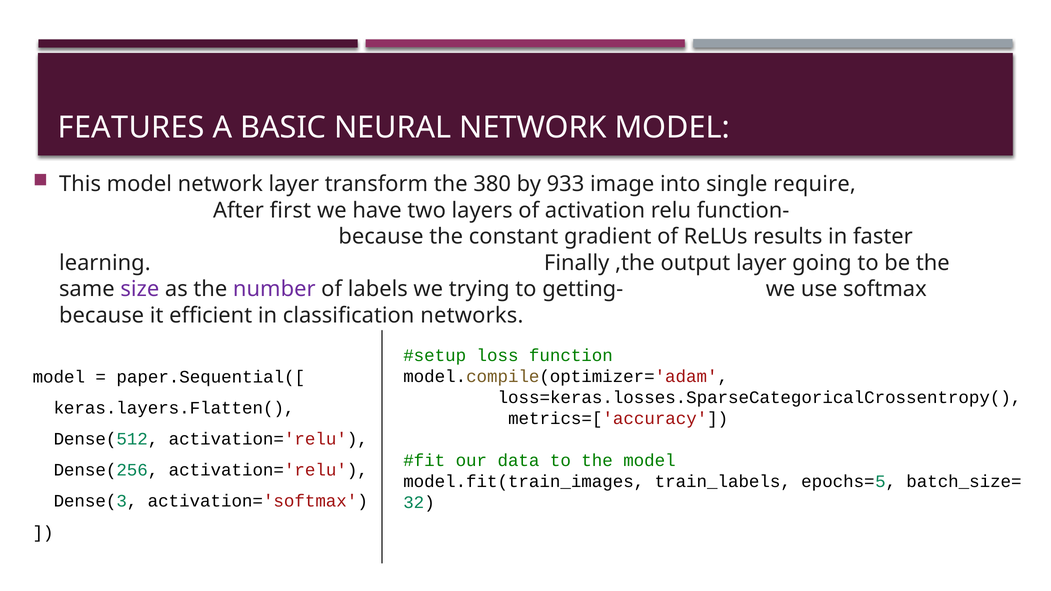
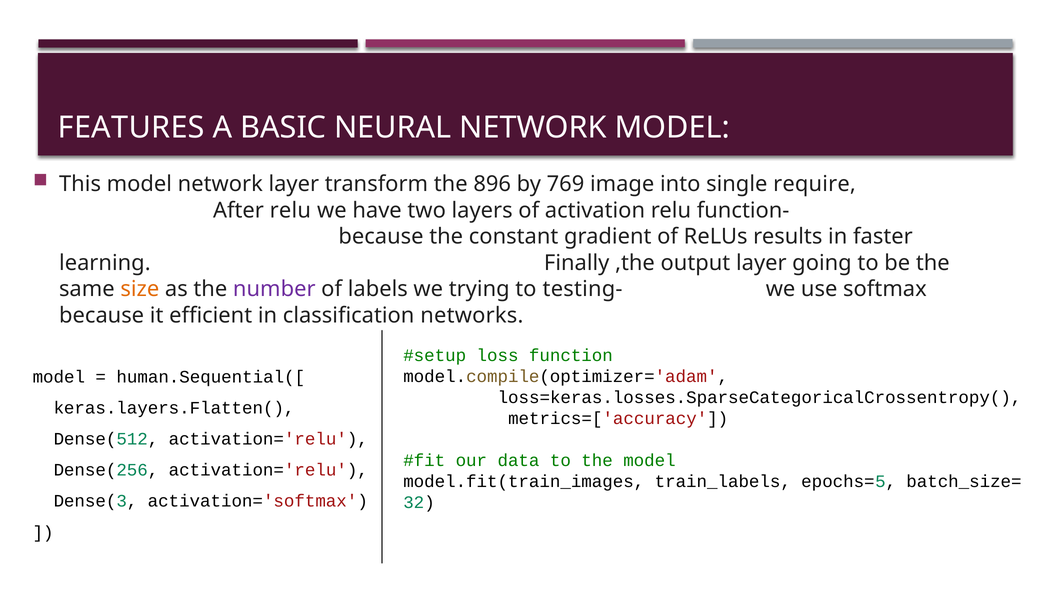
380: 380 -> 896
933: 933 -> 769
After first: first -> relu
size colour: purple -> orange
getting-: getting- -> testing-
paper.Sequential([: paper.Sequential([ -> human.Sequential([
